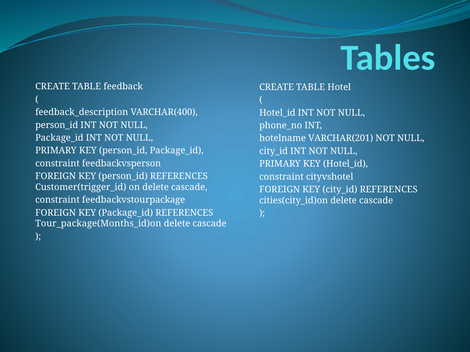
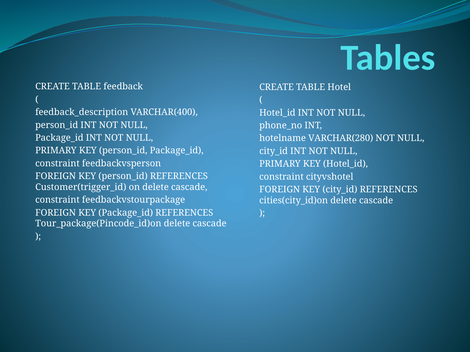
VARCHAR(201: VARCHAR(201 -> VARCHAR(280
Tour_package(Months_id)on: Tour_package(Months_id)on -> Tour_package(Pincode_id)on
